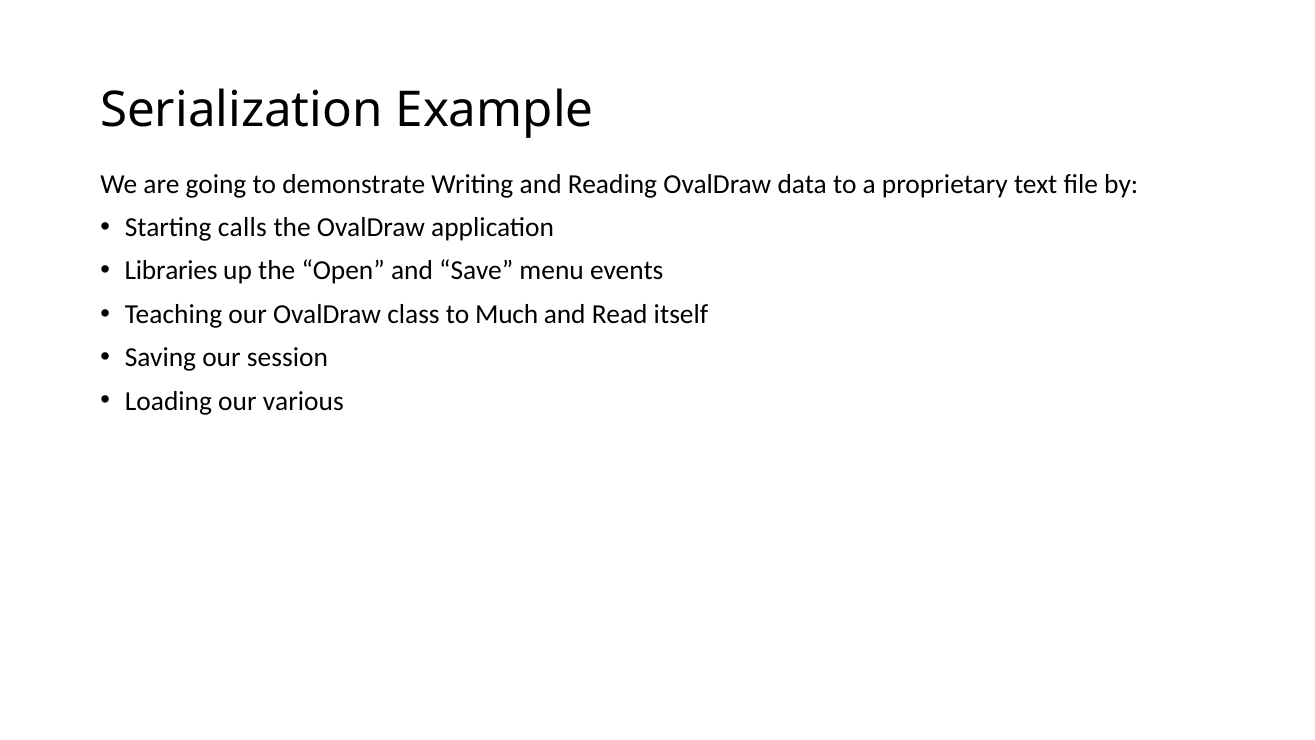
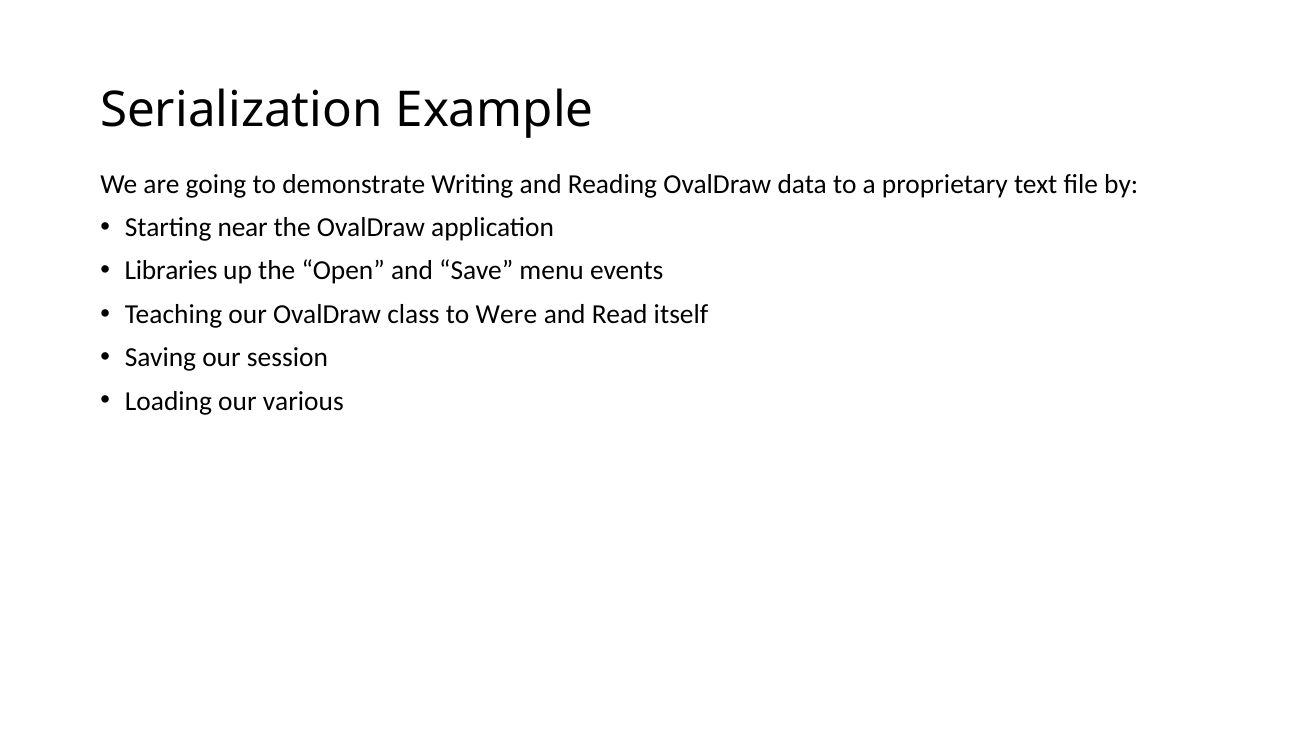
calls: calls -> near
Much: Much -> Were
